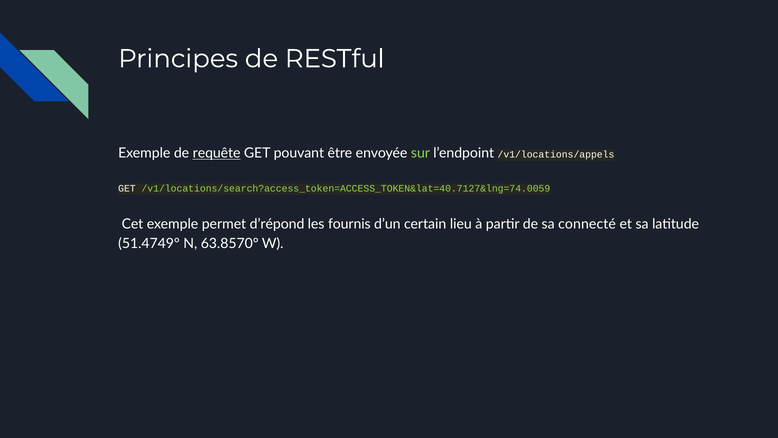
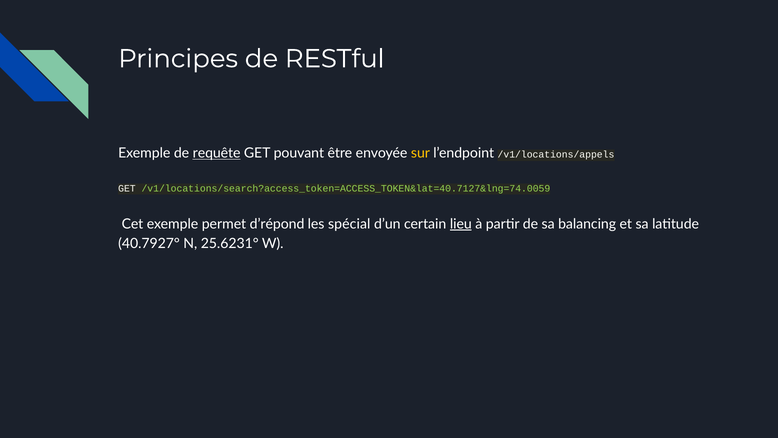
sur colour: light green -> yellow
fournis: fournis -> spécial
lieu underline: none -> present
connecté: connecté -> balancing
51.4749°: 51.4749° -> 40.7927°
63.8570°: 63.8570° -> 25.6231°
